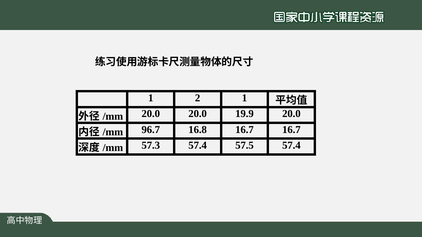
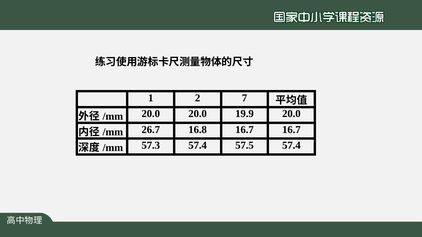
2 1: 1 -> 7
96.7: 96.7 -> 26.7
